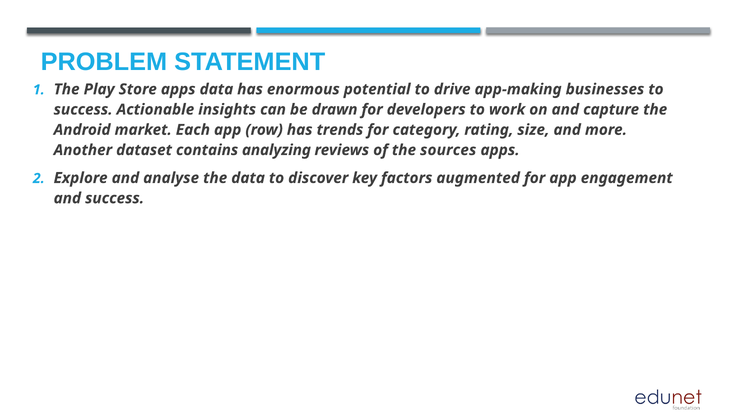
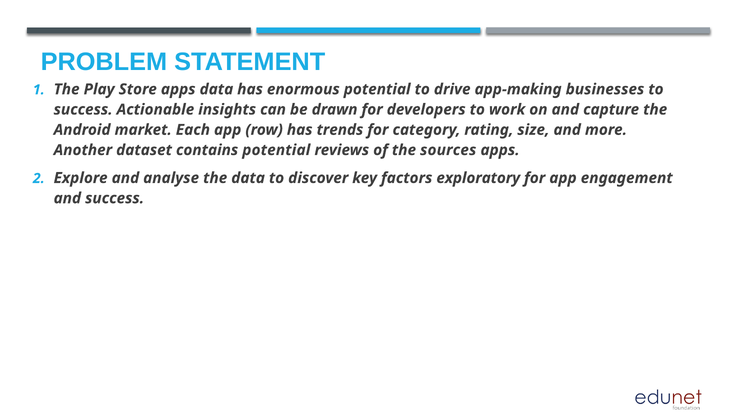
contains analyzing: analyzing -> potential
augmented: augmented -> exploratory
